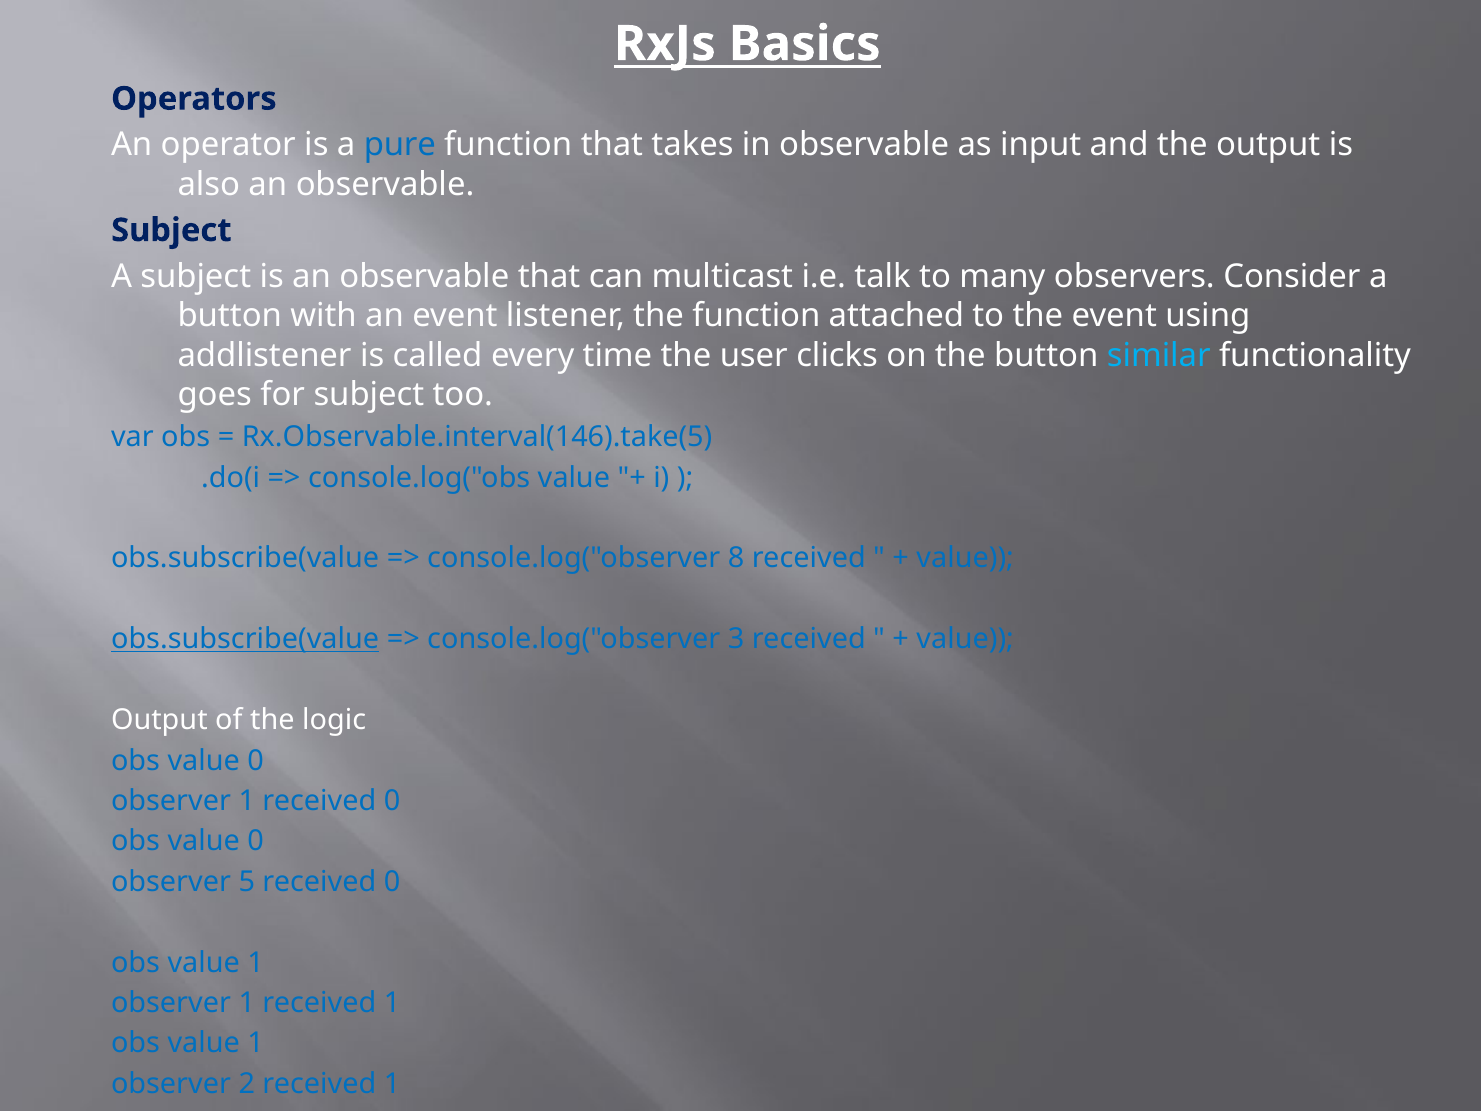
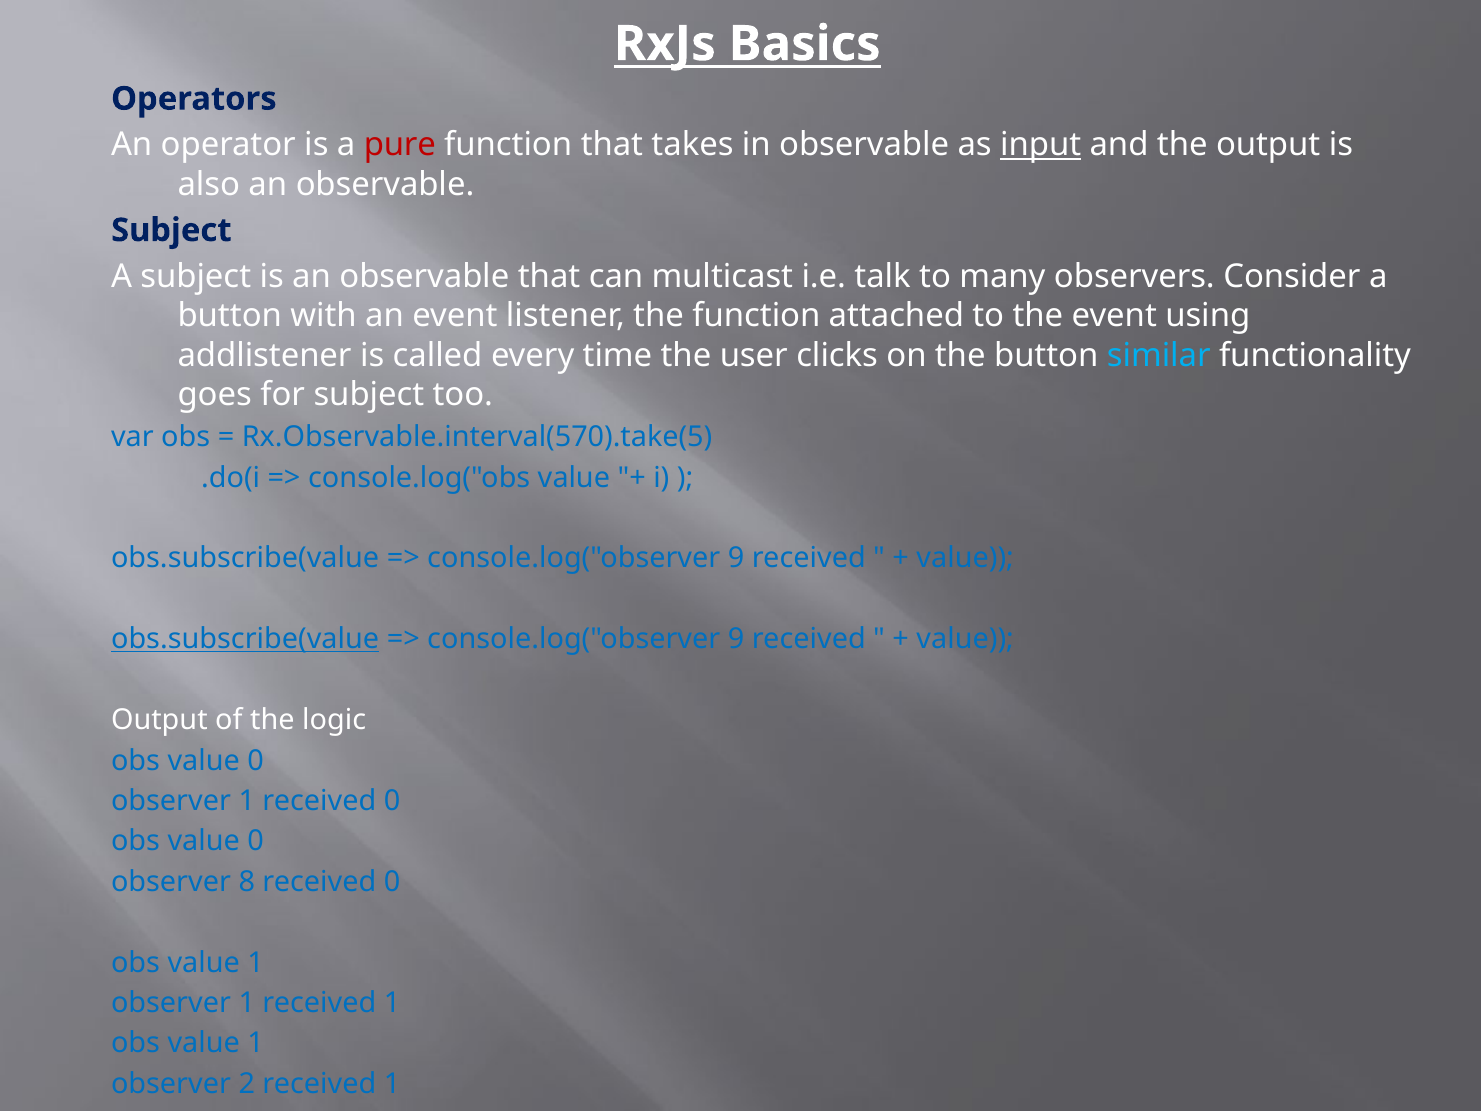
pure colour: blue -> red
input underline: none -> present
Rx.Observable.interval(146).take(5: Rx.Observable.interval(146).take(5 -> Rx.Observable.interval(570).take(5
8 at (736, 558): 8 -> 9
3 at (736, 639): 3 -> 9
5: 5 -> 8
